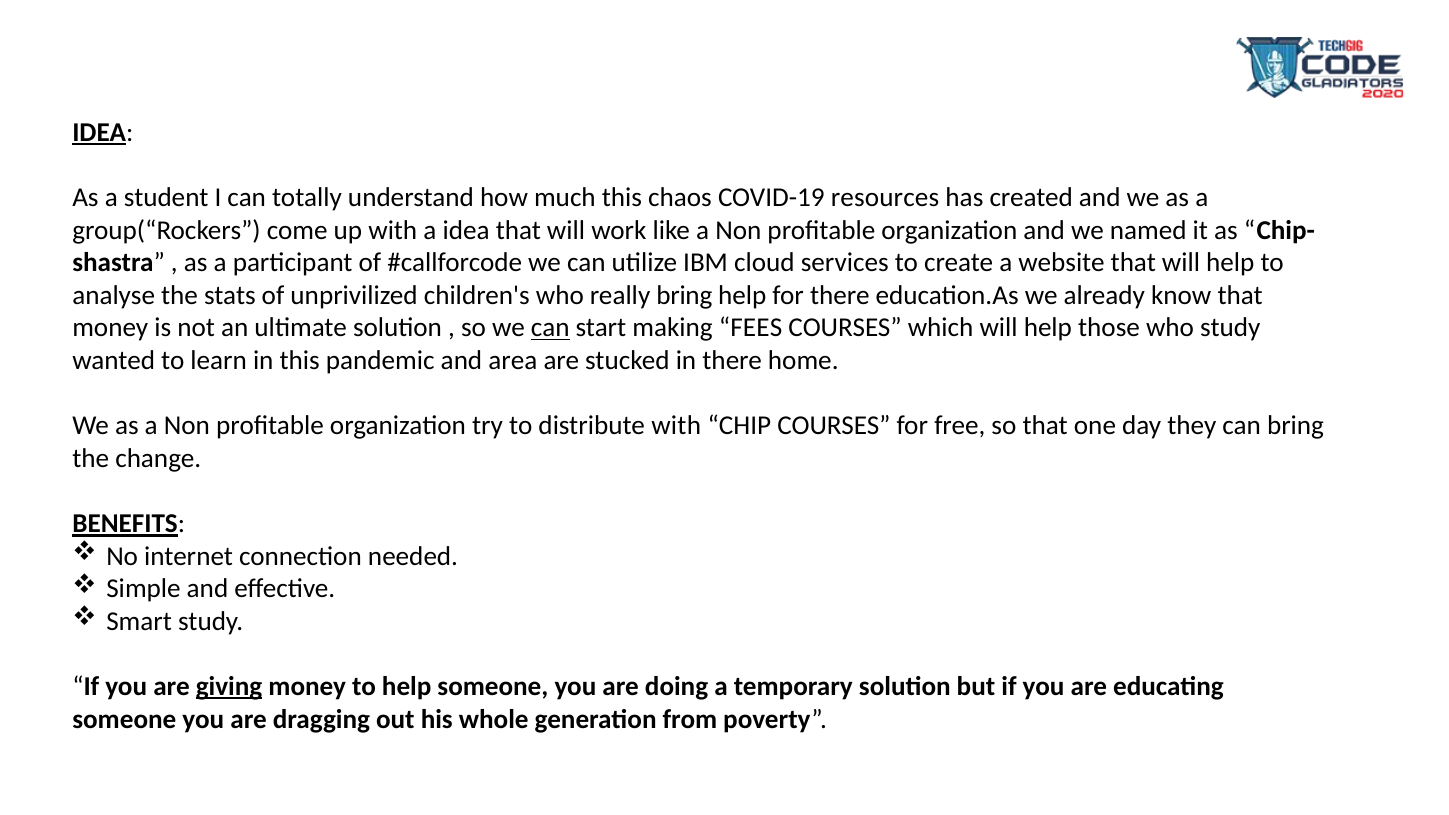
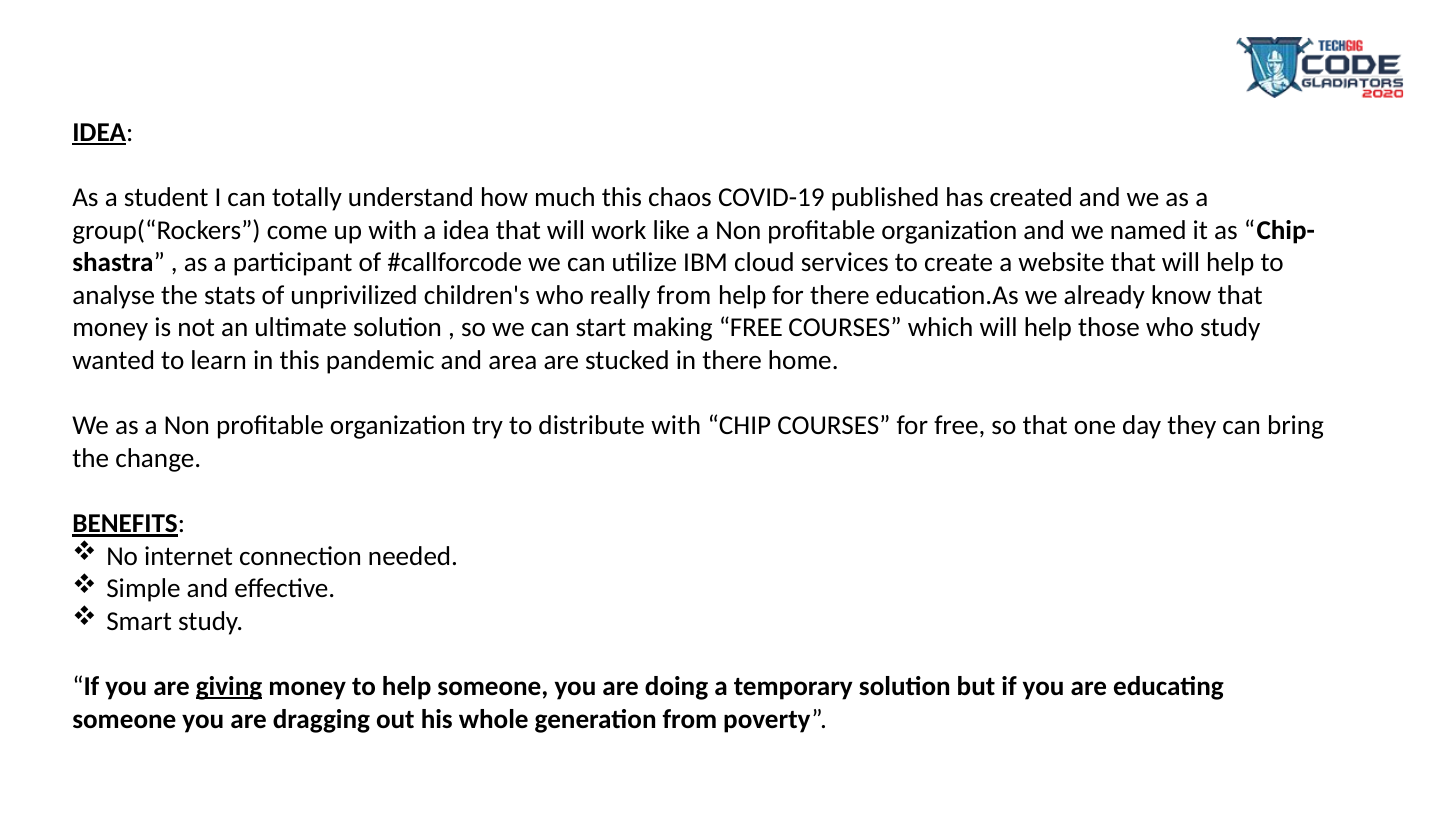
resources: resources -> published
really bring: bring -> from
can at (550, 328) underline: present -> none
making FEES: FEES -> FREE
